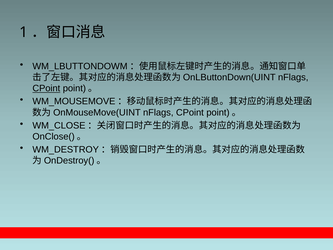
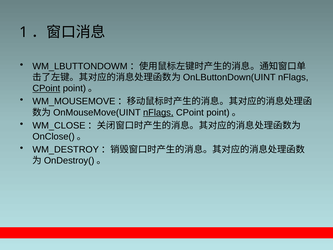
nFlags at (158, 112) underline: none -> present
